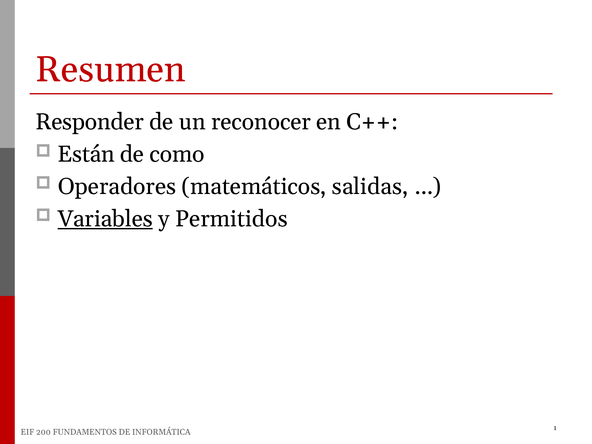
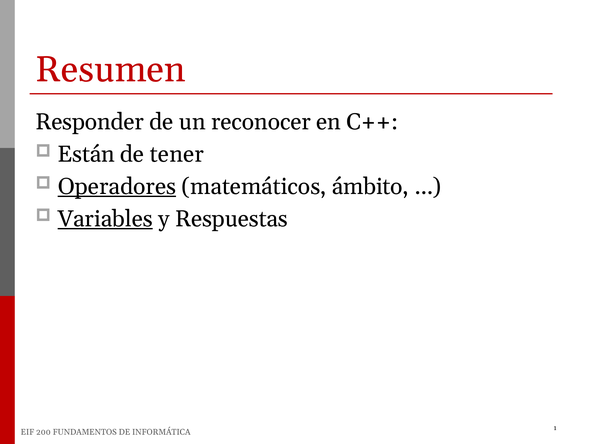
como: como -> tener
Operadores underline: none -> present
salidas: salidas -> ámbito
Permitidos: Permitidos -> Respuestas
